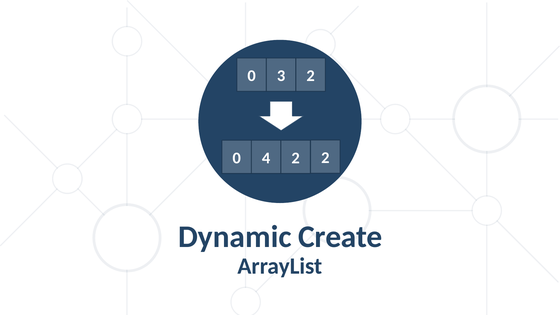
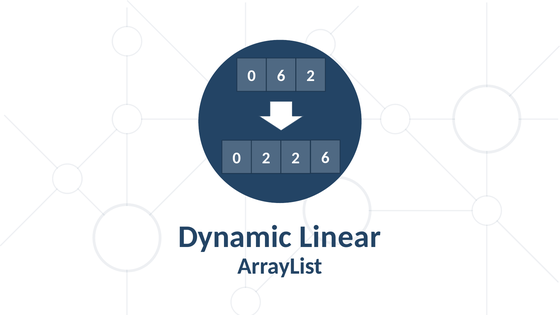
0 3: 3 -> 6
0 4: 4 -> 2
2 2: 2 -> 6
Create: Create -> Linear
